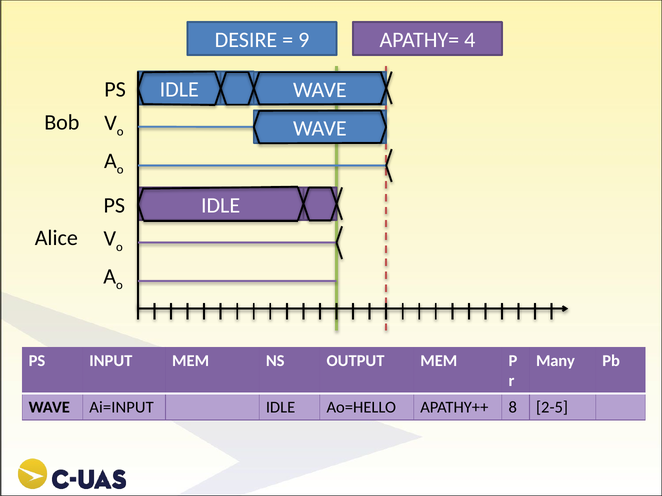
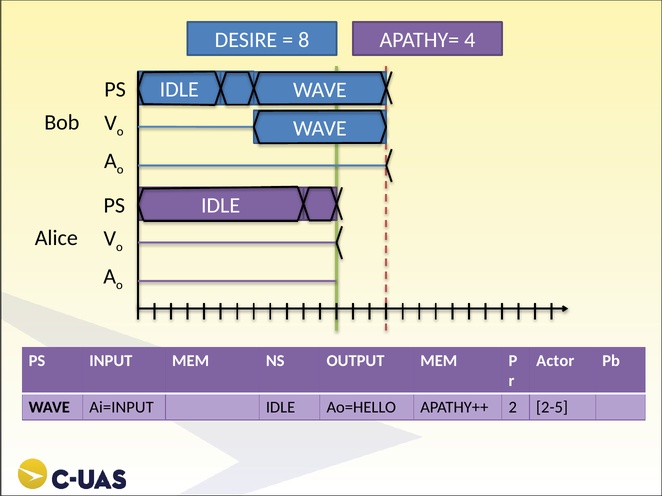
9: 9 -> 8
Many: Many -> Actor
8: 8 -> 2
